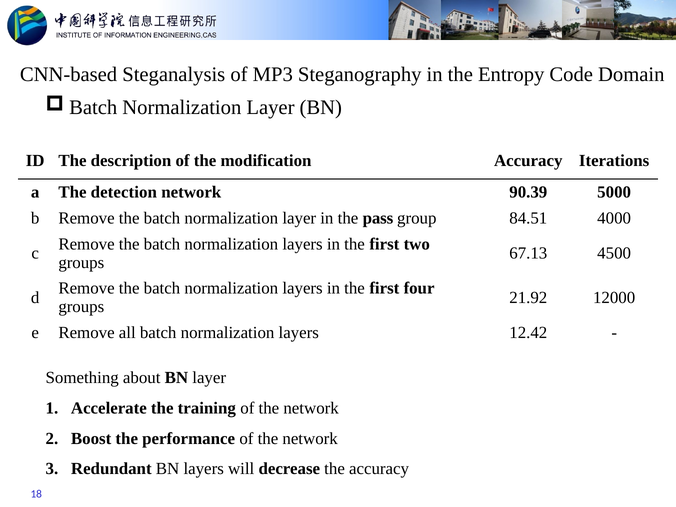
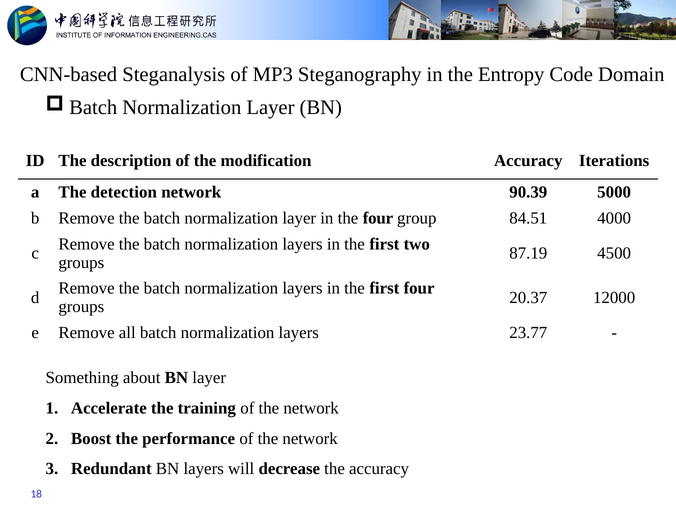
the pass: pass -> four
67.13: 67.13 -> 87.19
21.92: 21.92 -> 20.37
12.42: 12.42 -> 23.77
